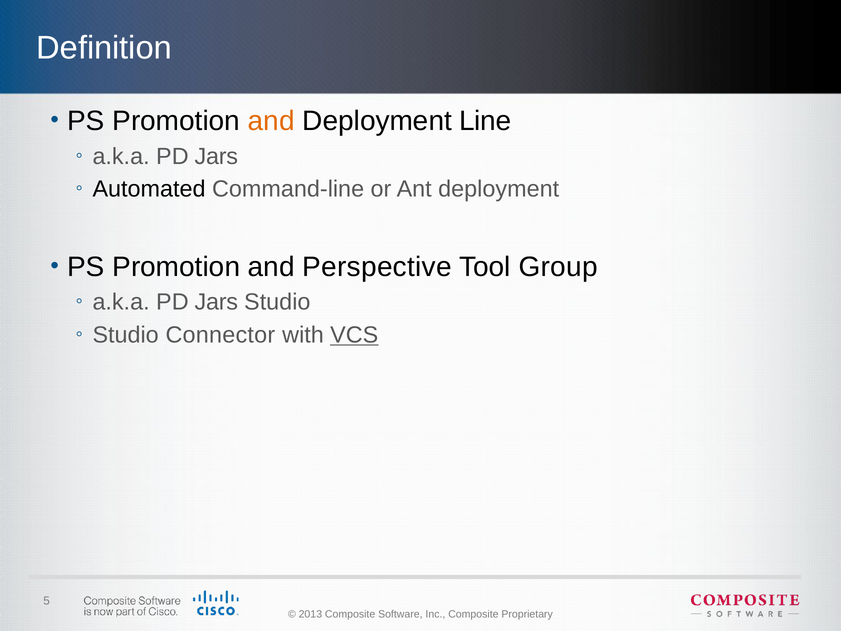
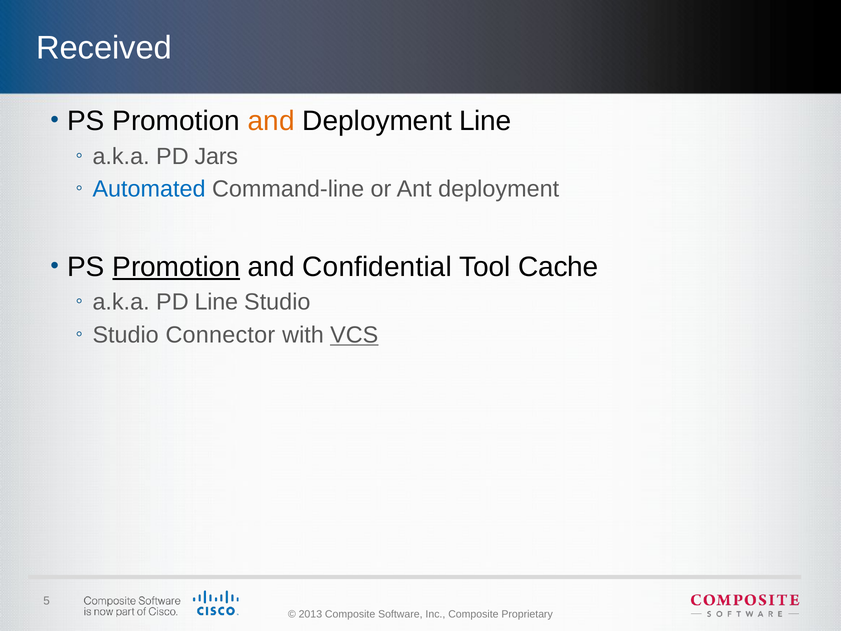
Definition: Definition -> Received
Automated colour: black -> blue
Promotion at (176, 267) underline: none -> present
Perspective: Perspective -> Confidential
Group: Group -> Cache
Jars at (216, 302): Jars -> Line
